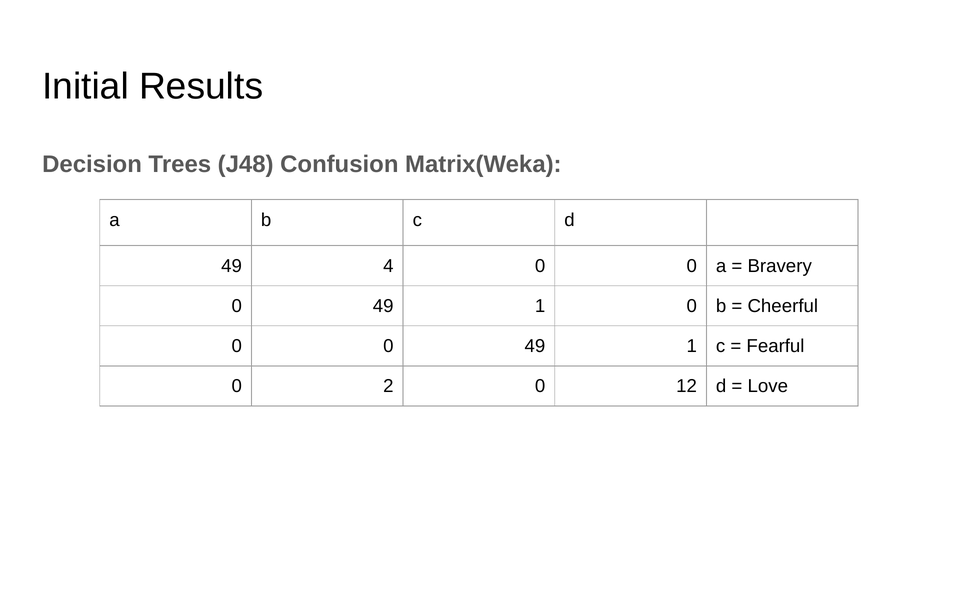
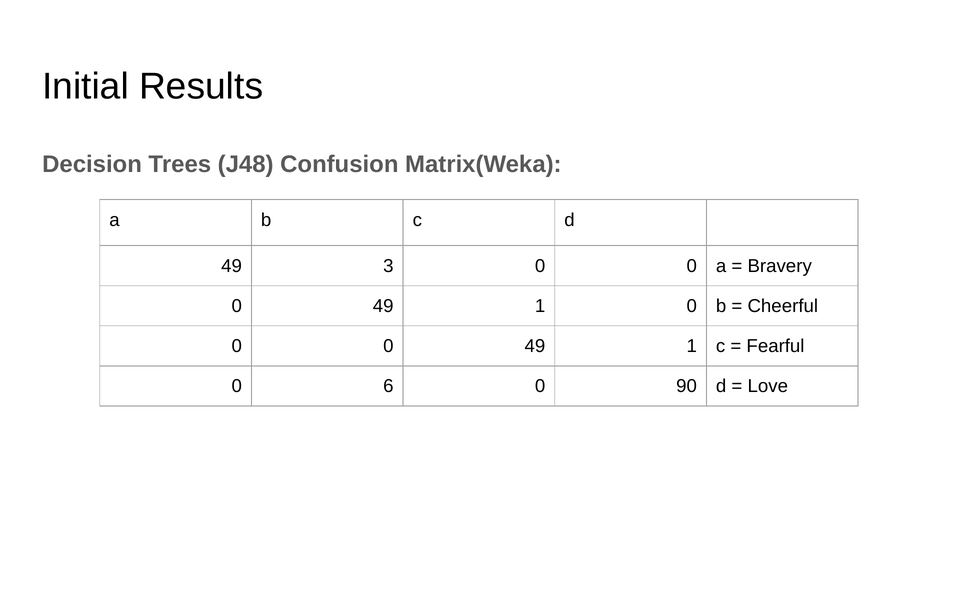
4: 4 -> 3
2: 2 -> 6
12: 12 -> 90
